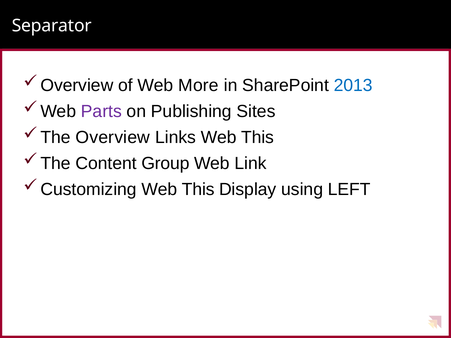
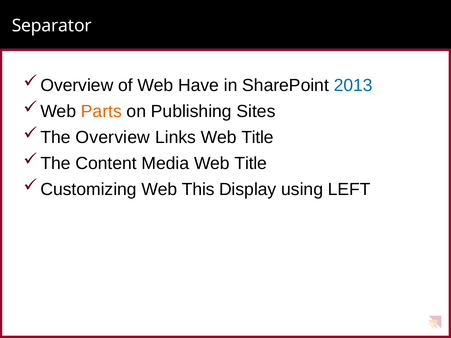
More: More -> Have
Parts colour: purple -> orange
Links Web This: This -> Title
Group: Group -> Media
Link at (251, 163): Link -> Title
